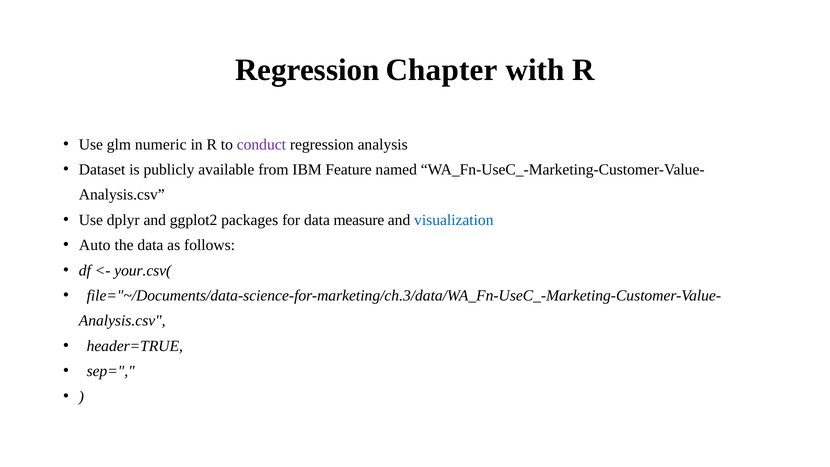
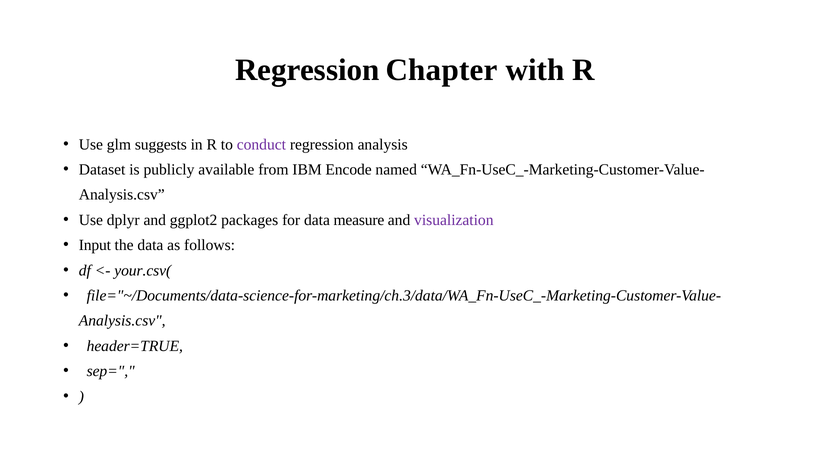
numeric: numeric -> suggests
Feature: Feature -> Encode
visualization colour: blue -> purple
Auto: Auto -> Input
